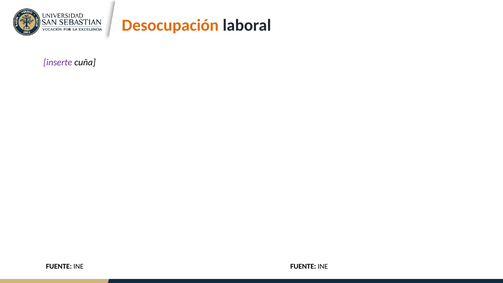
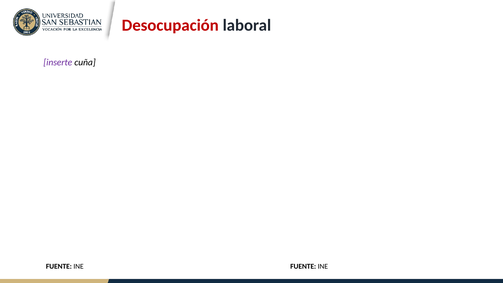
Desocupación colour: orange -> red
